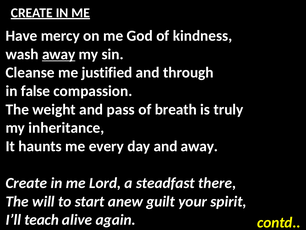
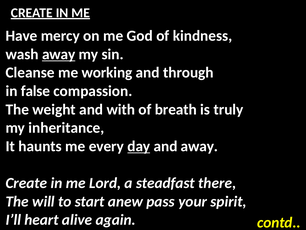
justified: justified -> working
pass: pass -> with
day underline: none -> present
guilt: guilt -> pass
teach: teach -> heart
